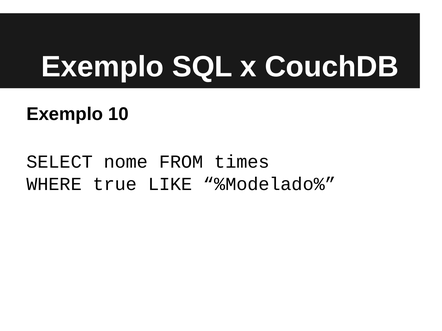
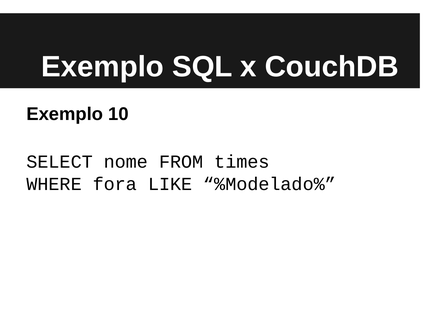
true: true -> fora
